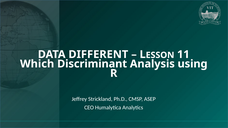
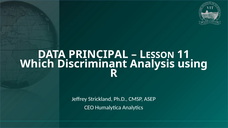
DIFFERENT: DIFFERENT -> PRINCIPAL
